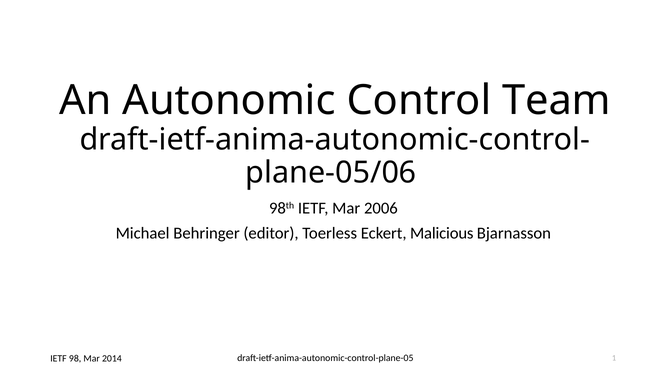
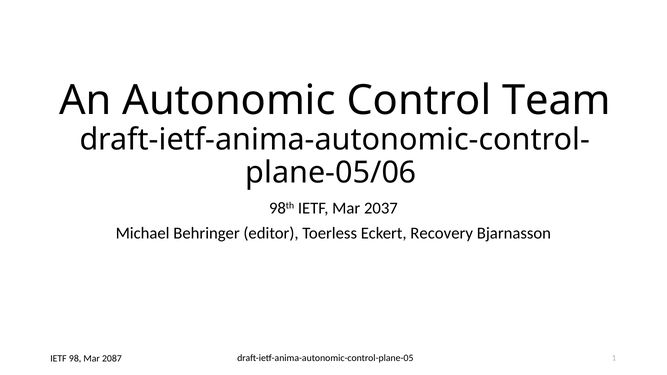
2006: 2006 -> 2037
Malicious: Malicious -> Recovery
2014: 2014 -> 2087
